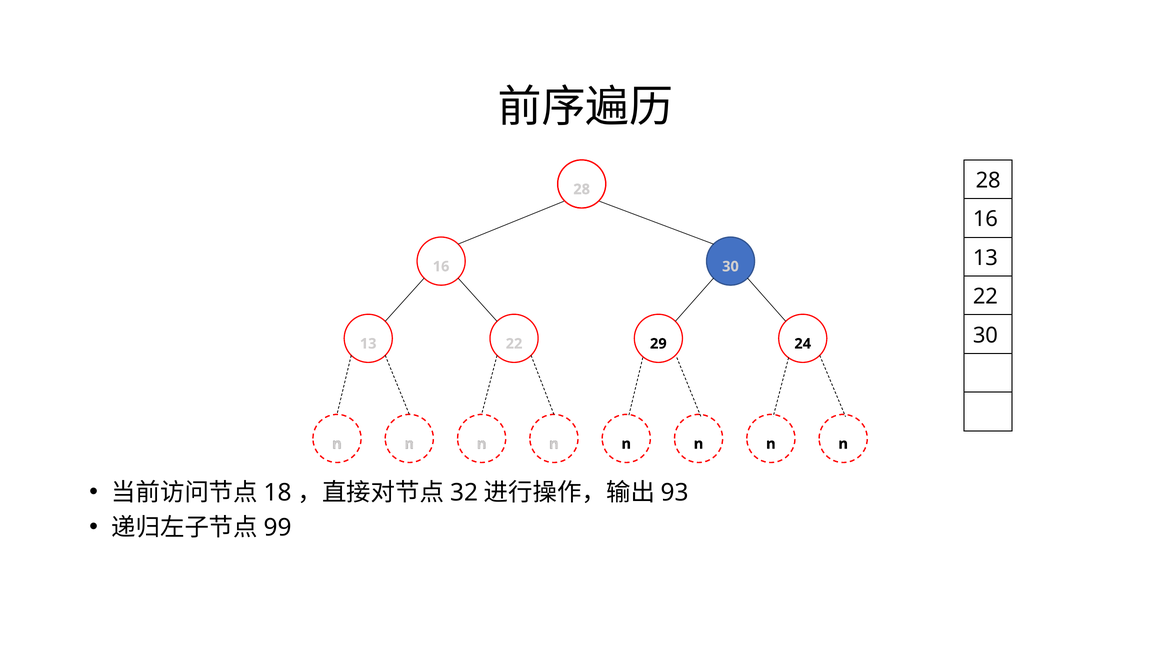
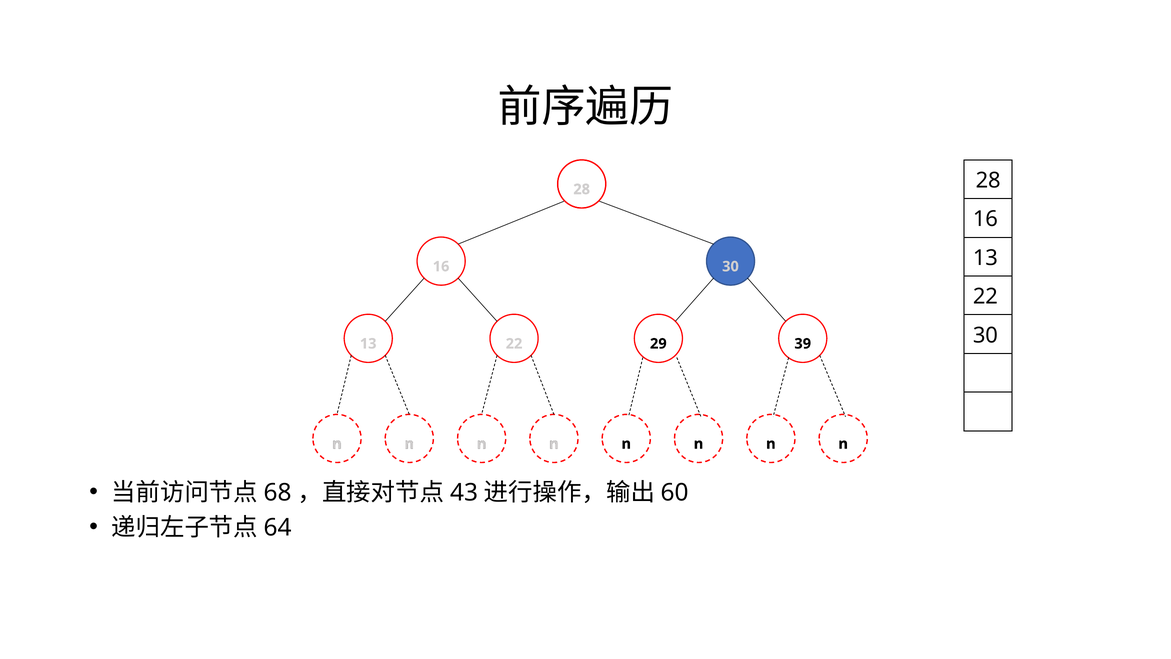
24: 24 -> 39
18: 18 -> 68
32: 32 -> 43
93: 93 -> 60
99: 99 -> 64
